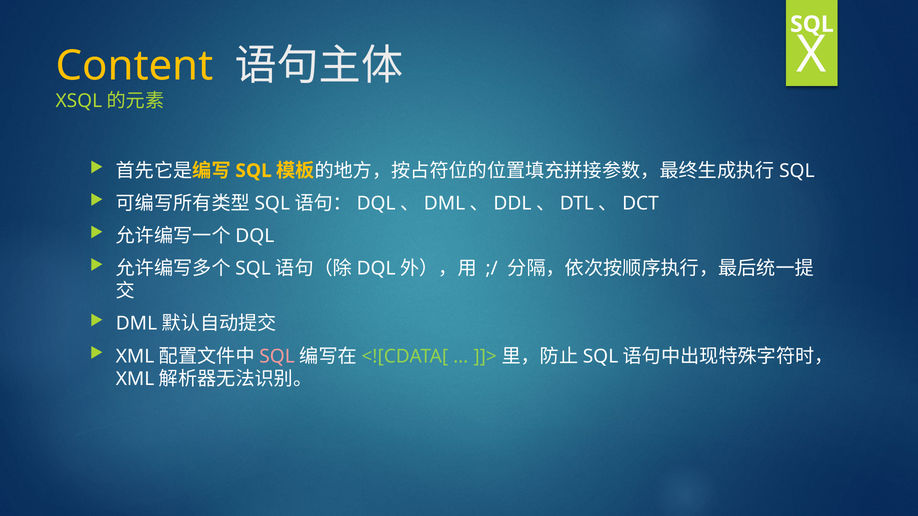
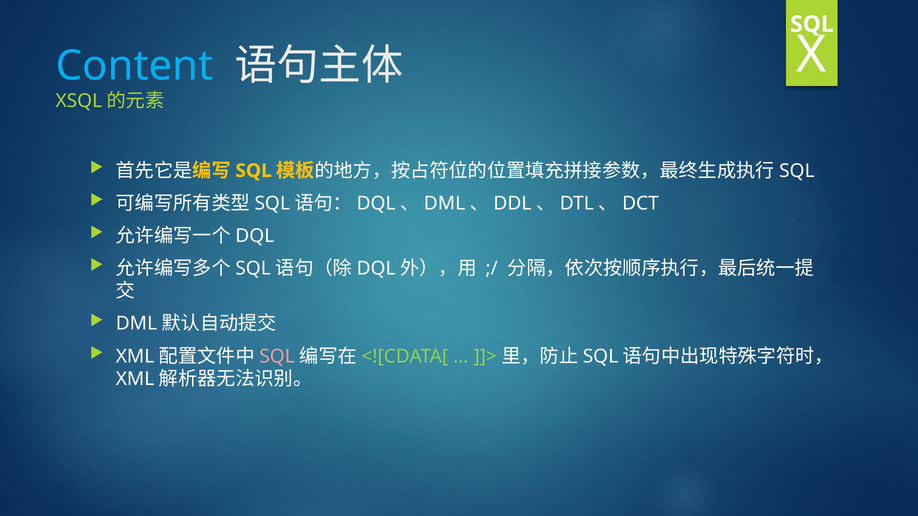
Content colour: yellow -> light blue
